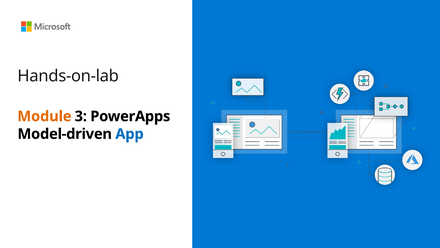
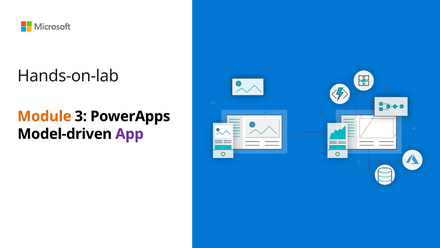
App colour: blue -> purple
